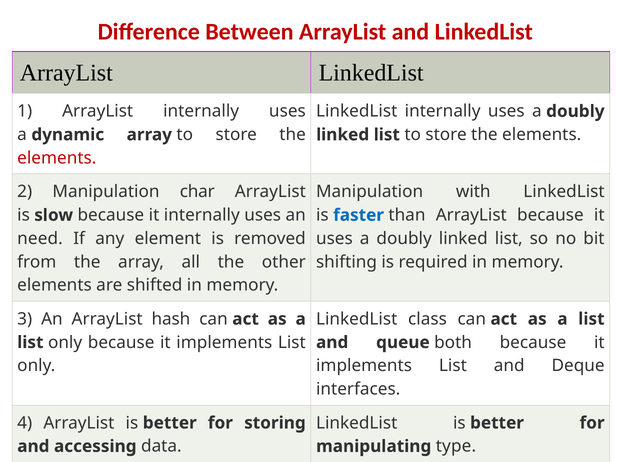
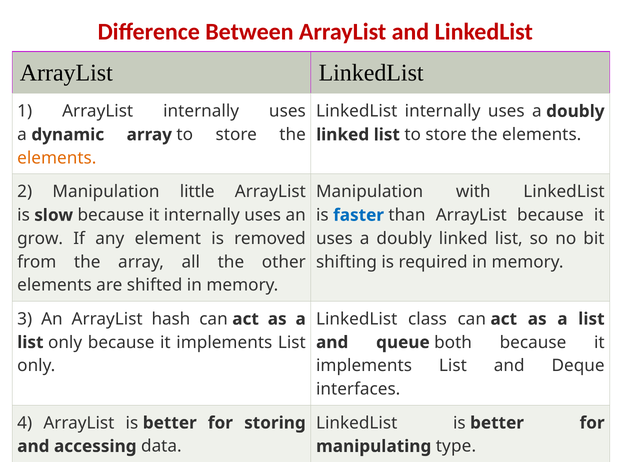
elements at (57, 158) colour: red -> orange
char: char -> little
need: need -> grow
